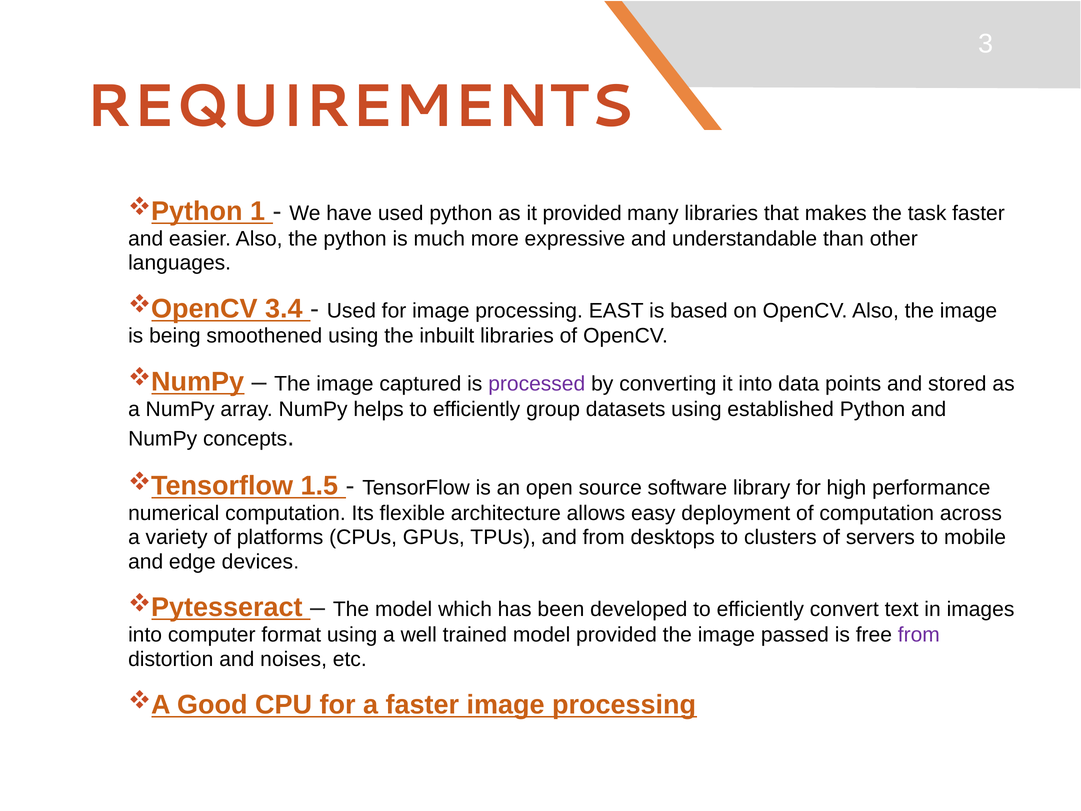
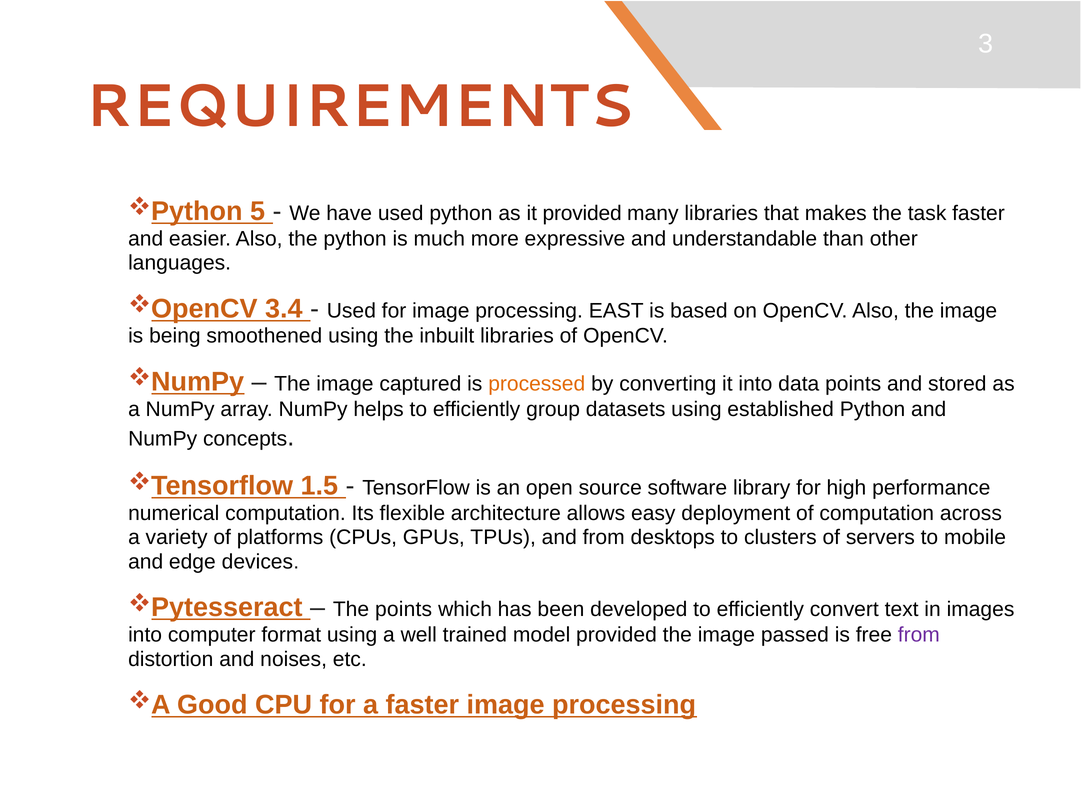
1: 1 -> 5
processed colour: purple -> orange
The model: model -> points
